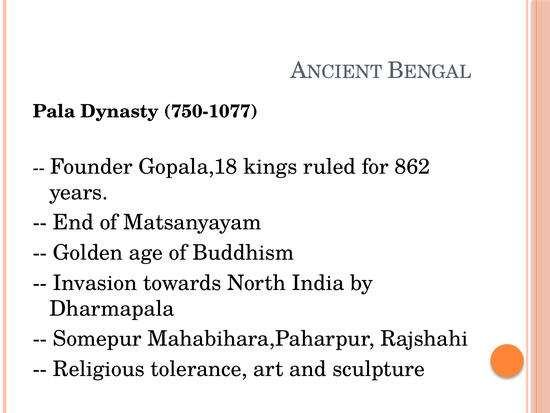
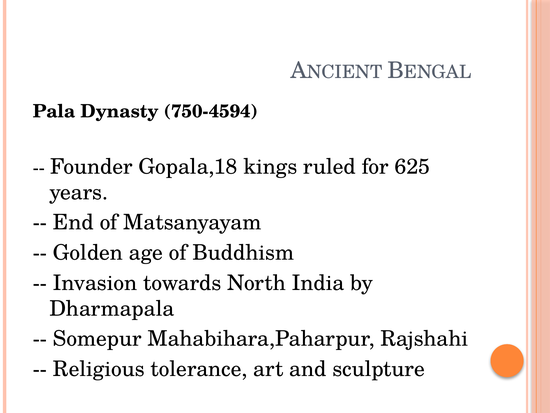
750-1077: 750-1077 -> 750-4594
862: 862 -> 625
